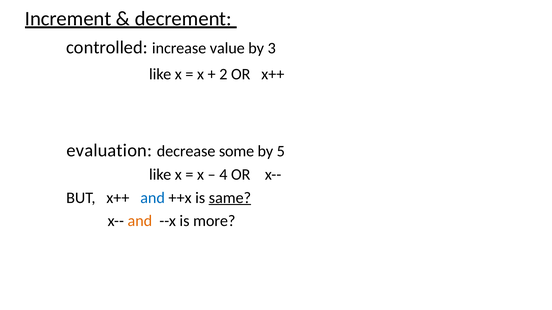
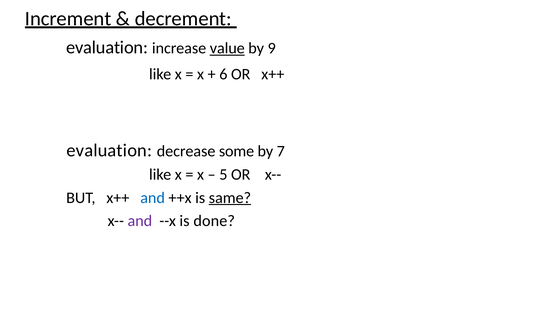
controlled at (107, 47): controlled -> evaluation
value underline: none -> present
3: 3 -> 9
2: 2 -> 6
5: 5 -> 7
4: 4 -> 5
and at (140, 221) colour: orange -> purple
more: more -> done
